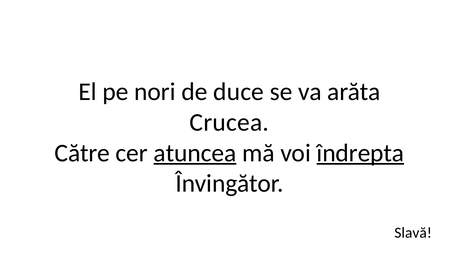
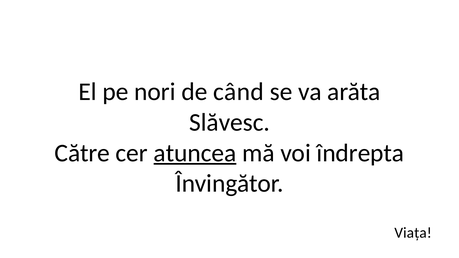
duce: duce -> când
Crucea: Crucea -> Slăvesc
îndrepta underline: present -> none
Slavă: Slavă -> Viața
